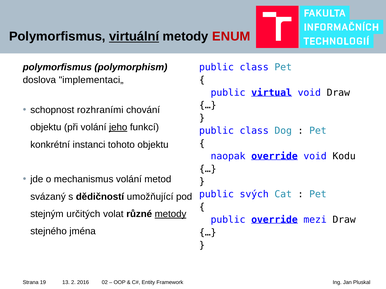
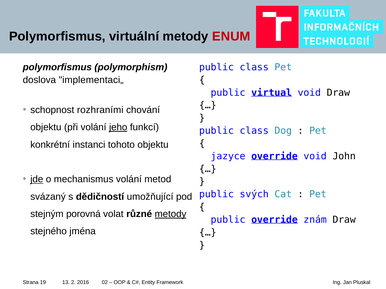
virtuální underline: present -> none
naopak: naopak -> jazyce
Kodu: Kodu -> John
jde underline: none -> present
určitých: určitých -> porovná
mezi: mezi -> znám
